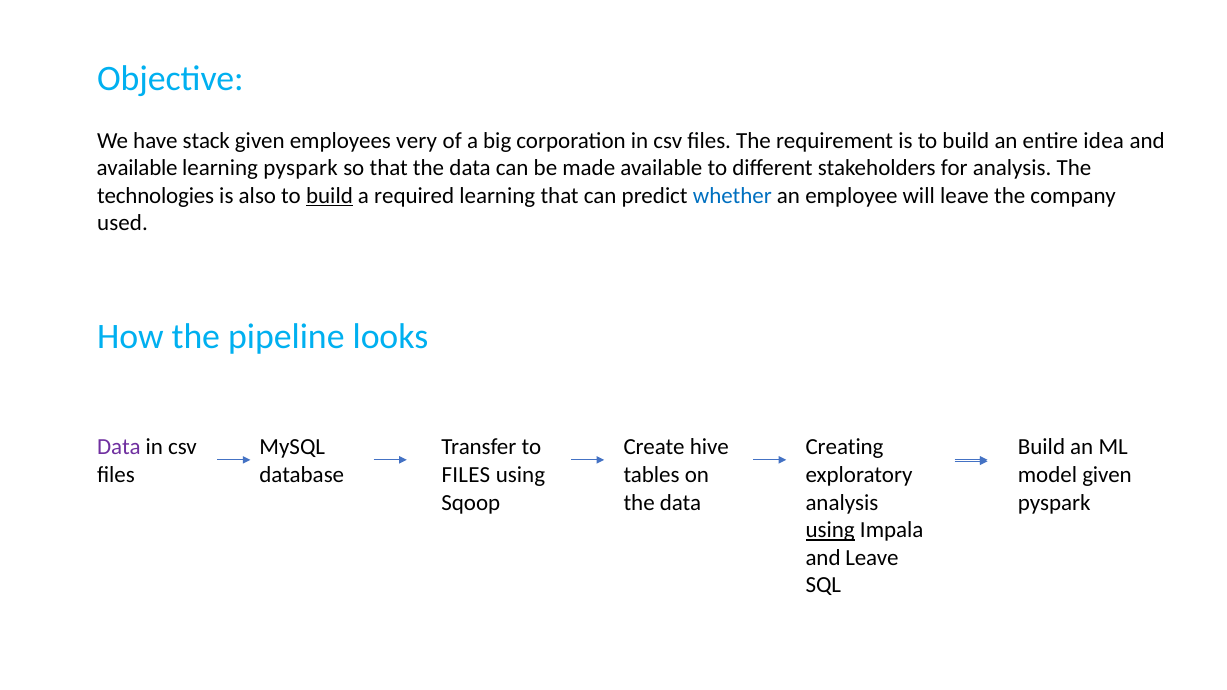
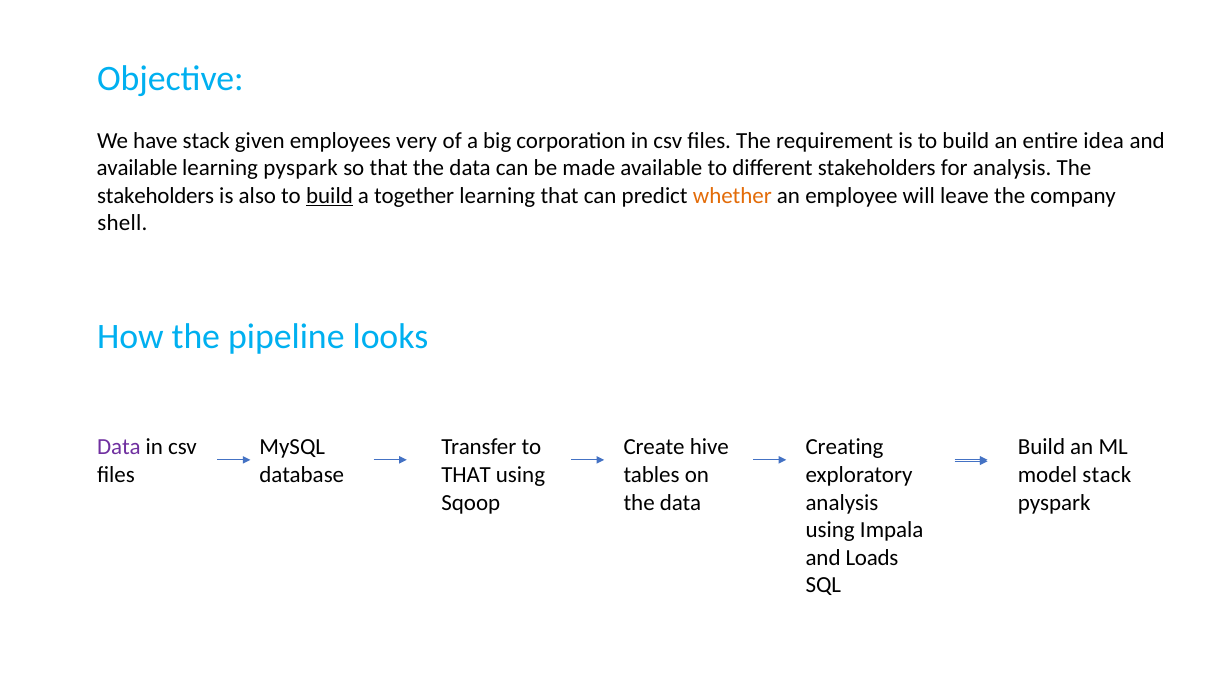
technologies at (156, 196): technologies -> stakeholders
required: required -> together
whether colour: blue -> orange
used: used -> shell
FILES at (466, 475): FILES -> THAT
model given: given -> stack
using at (830, 530) underline: present -> none
and Leave: Leave -> Loads
